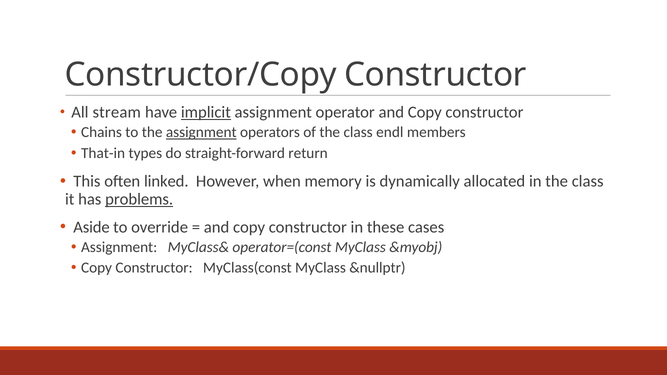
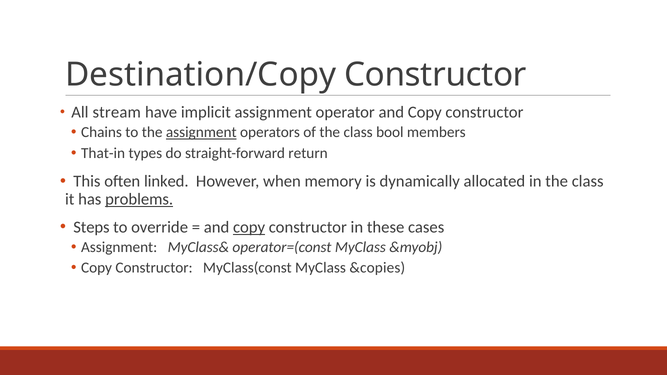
Constructor/Copy: Constructor/Copy -> Destination/Copy
implicit underline: present -> none
endl: endl -> bool
Aside: Aside -> Steps
copy at (249, 227) underline: none -> present
&nullptr: &nullptr -> &copies
